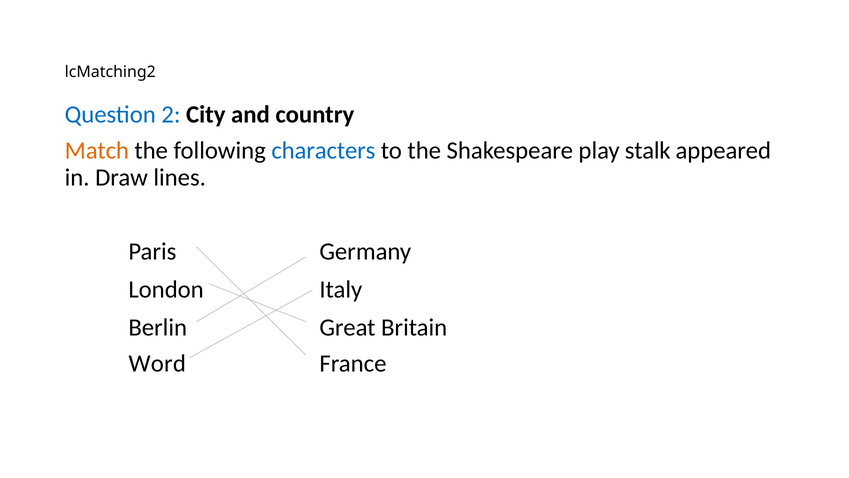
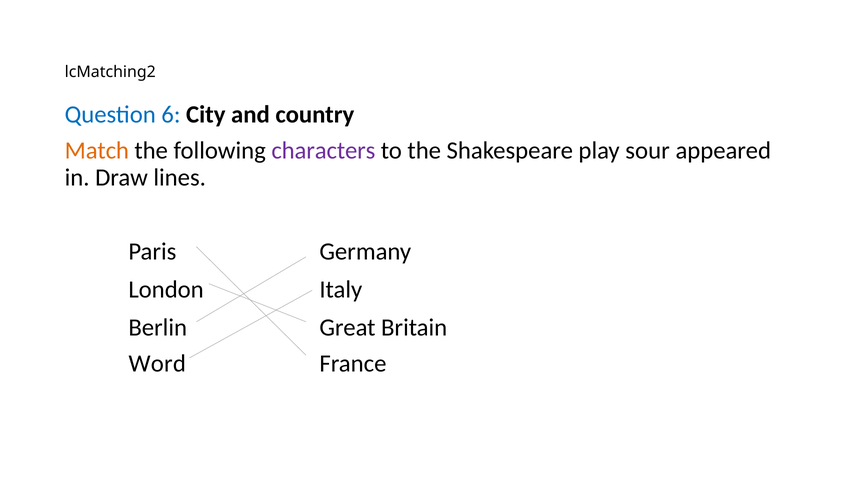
2: 2 -> 6
characters colour: blue -> purple
stalk: stalk -> sour
